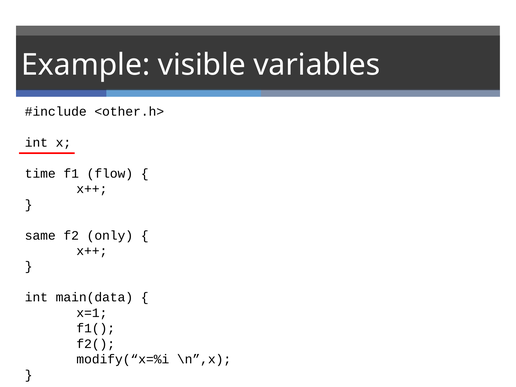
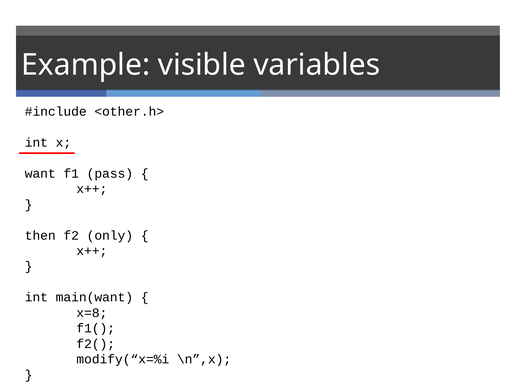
time: time -> want
flow: flow -> pass
same: same -> then
main(data: main(data -> main(want
x=1: x=1 -> x=8
